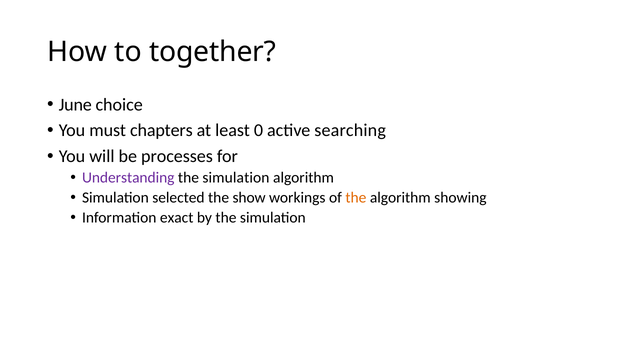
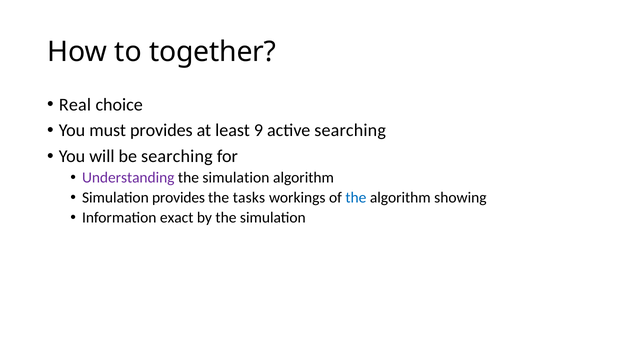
June: June -> Real
must chapters: chapters -> provides
0: 0 -> 9
be processes: processes -> searching
Simulation selected: selected -> provides
show: show -> tasks
the at (356, 198) colour: orange -> blue
